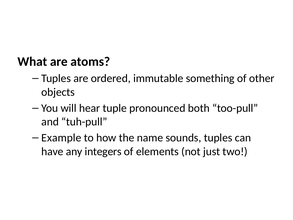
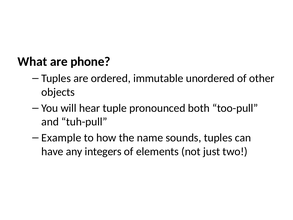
atoms: atoms -> phone
something: something -> unordered
